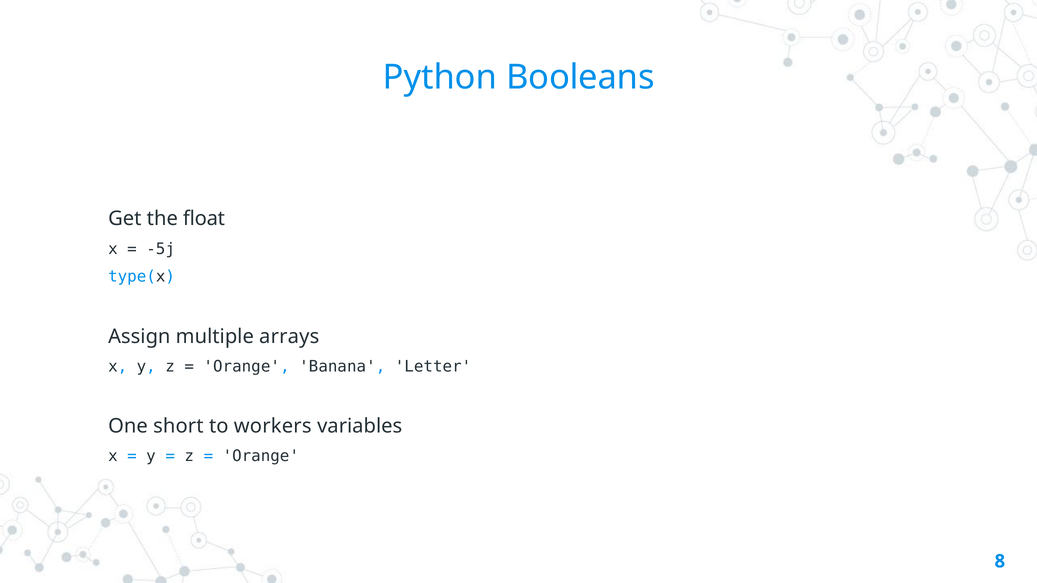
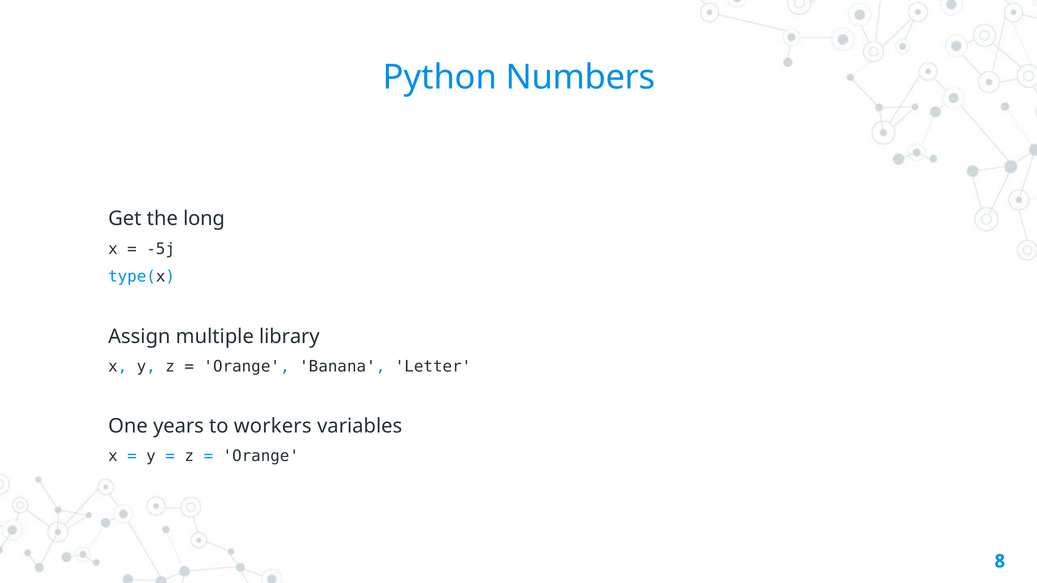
Booleans: Booleans -> Numbers
float: float -> long
arrays: arrays -> library
short: short -> years
